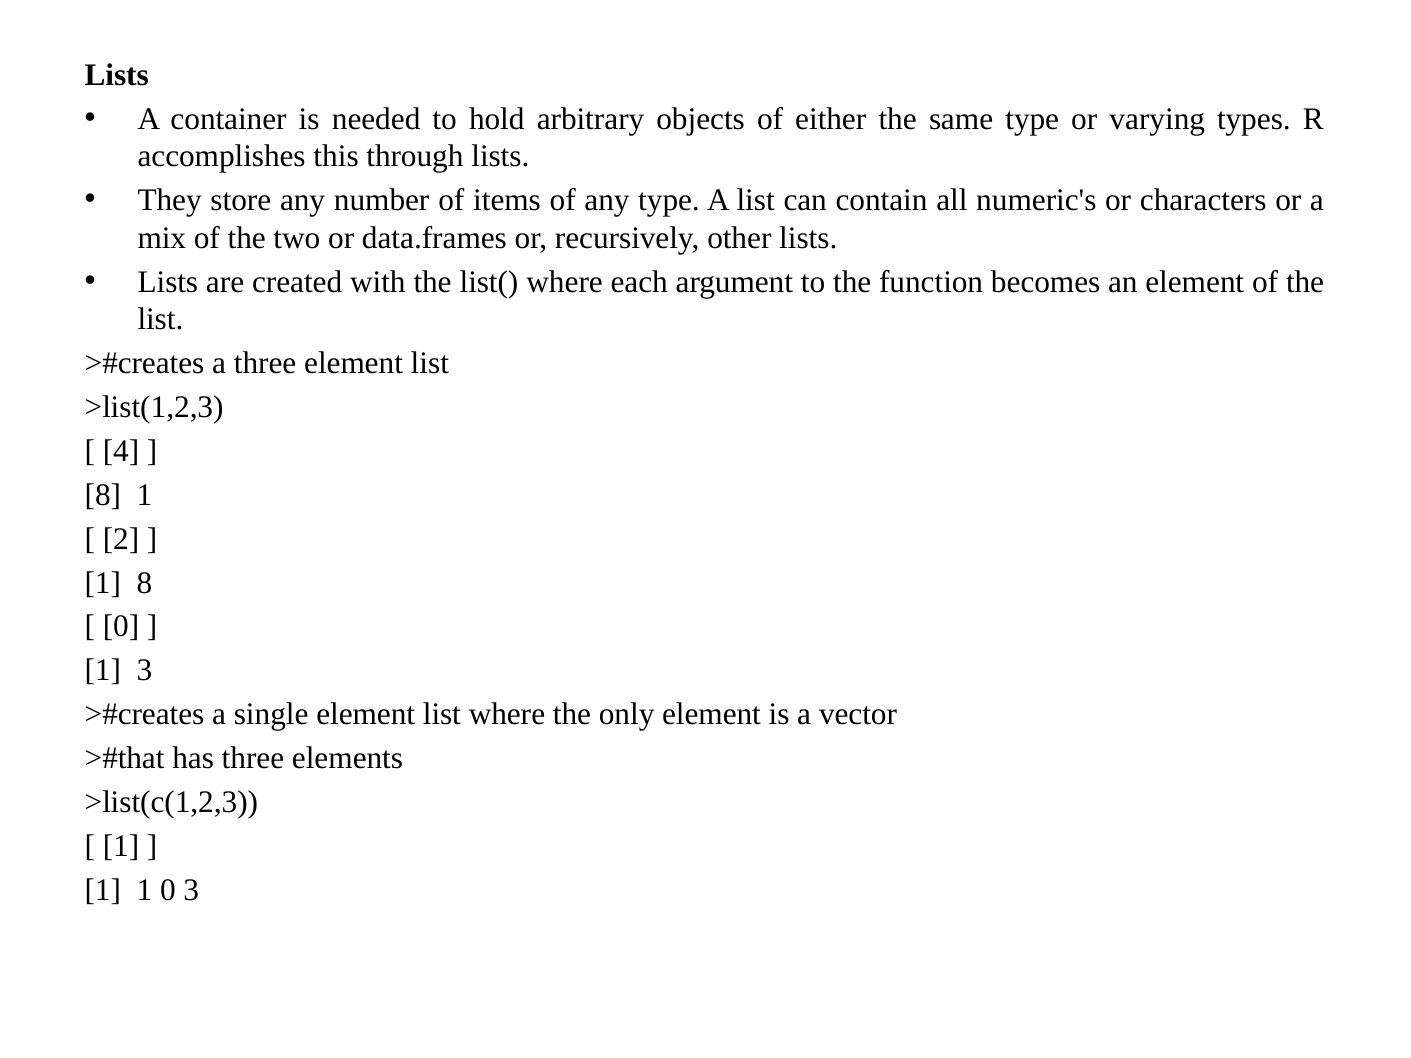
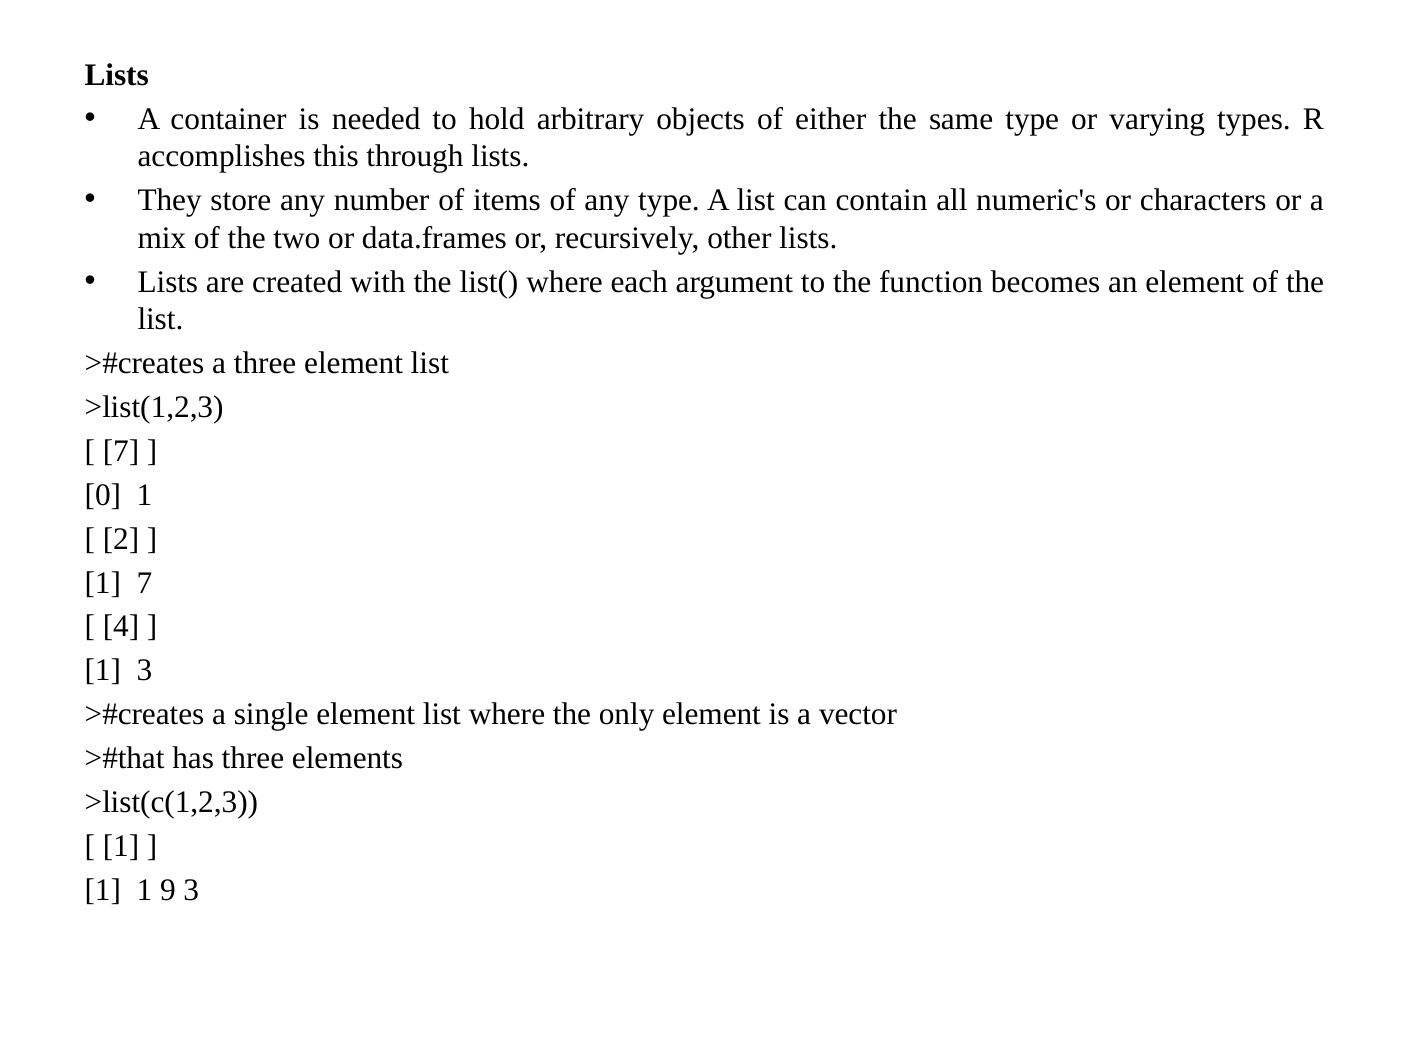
4 at (121, 451): 4 -> 7
8 at (103, 495): 8 -> 0
1 8: 8 -> 7
0 at (121, 627): 0 -> 4
1 0: 0 -> 9
